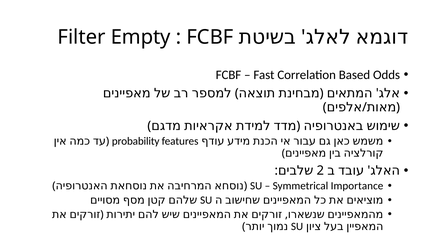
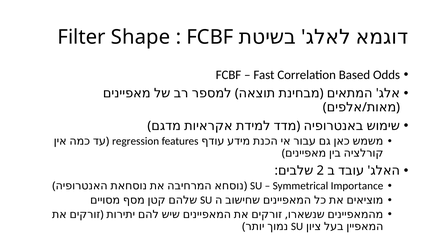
Empty: Empty -> Shape
probability: probability -> regression
